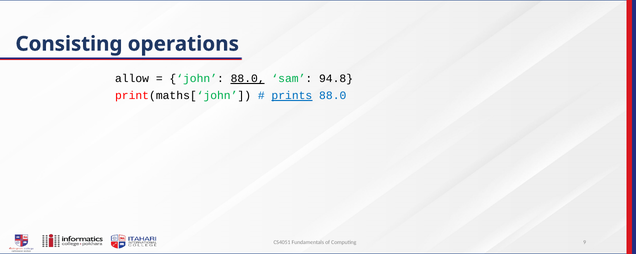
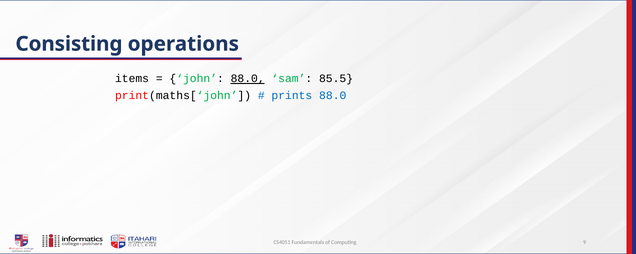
allow: allow -> items
94.8: 94.8 -> 85.5
prints underline: present -> none
